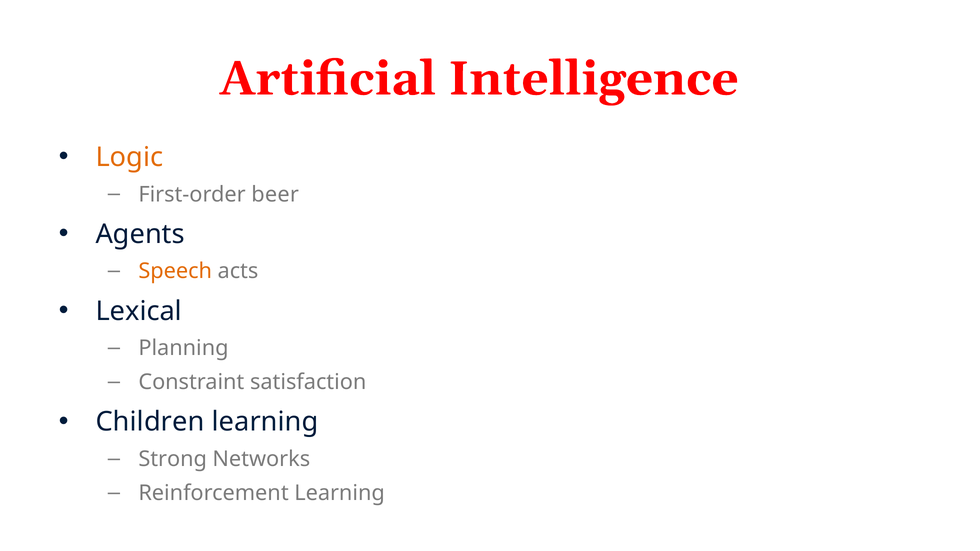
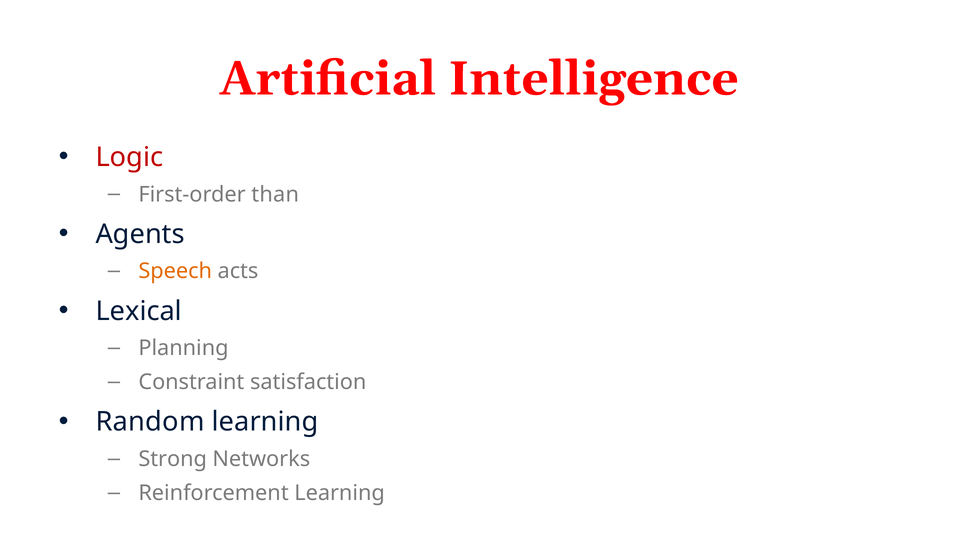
Logic colour: orange -> red
beer: beer -> than
Children: Children -> Random
